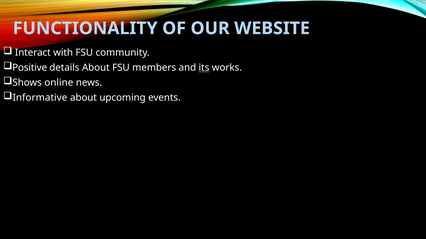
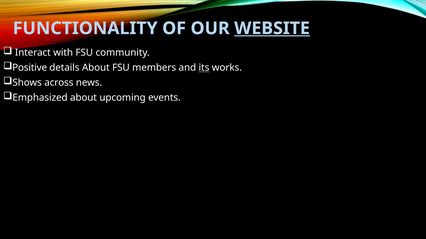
WEBSITE underline: none -> present
online: online -> across
Informative: Informative -> Emphasized
